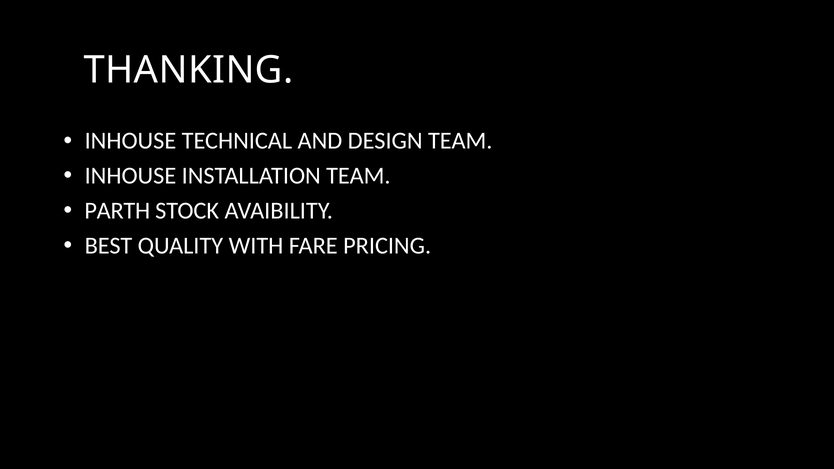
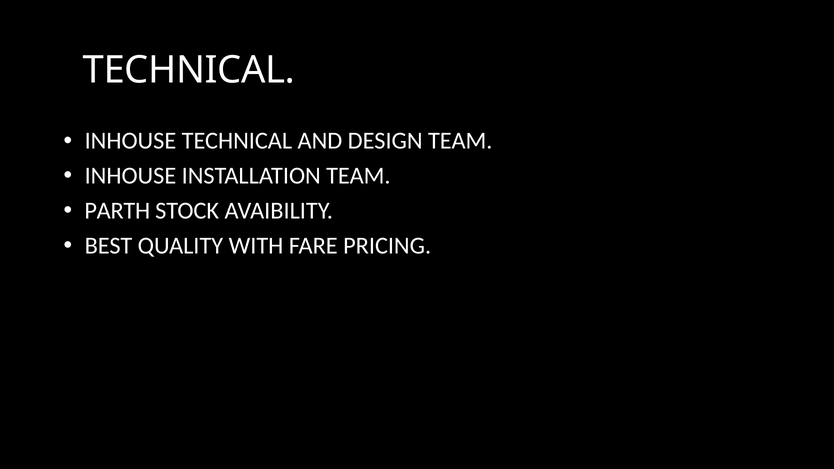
THANKING at (189, 70): THANKING -> TECHNICAL
